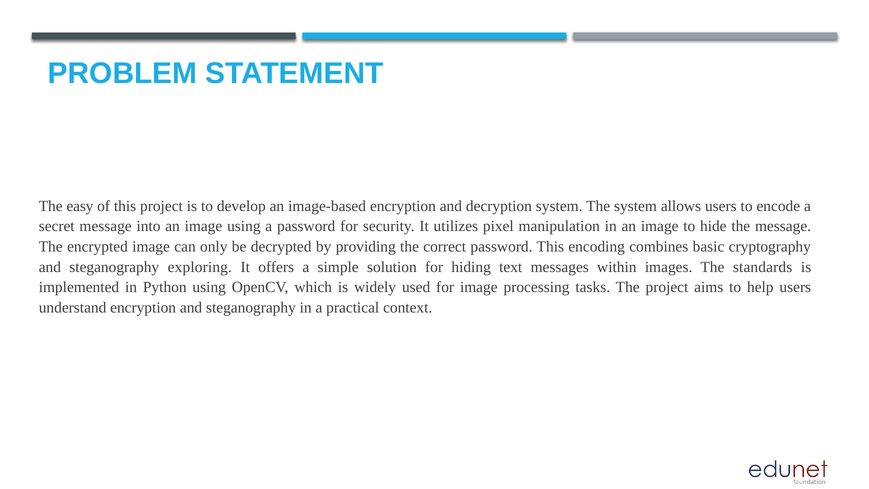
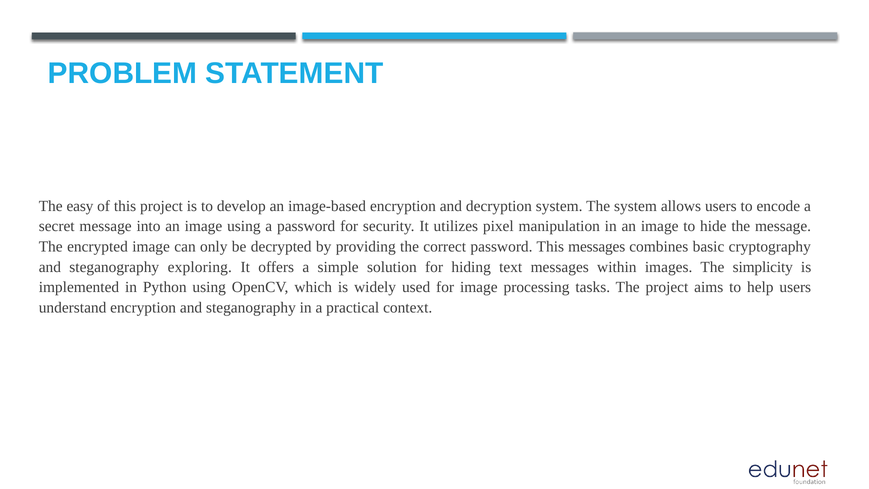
This encoding: encoding -> messages
standards: standards -> simplicity
